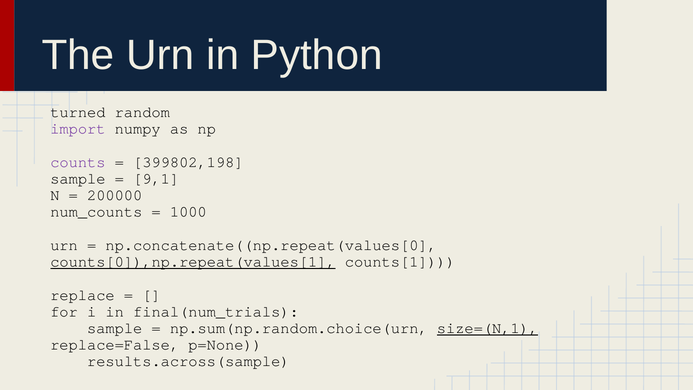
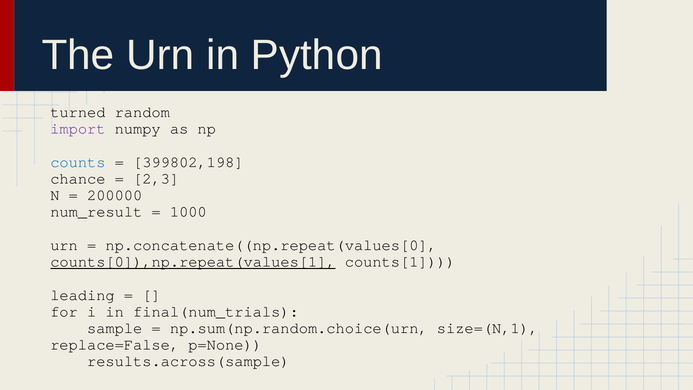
counts colour: purple -> blue
sample at (78, 178): sample -> chance
9,1: 9,1 -> 2,3
num_counts: num_counts -> num_result
replace: replace -> leading
size=(N,1 underline: present -> none
